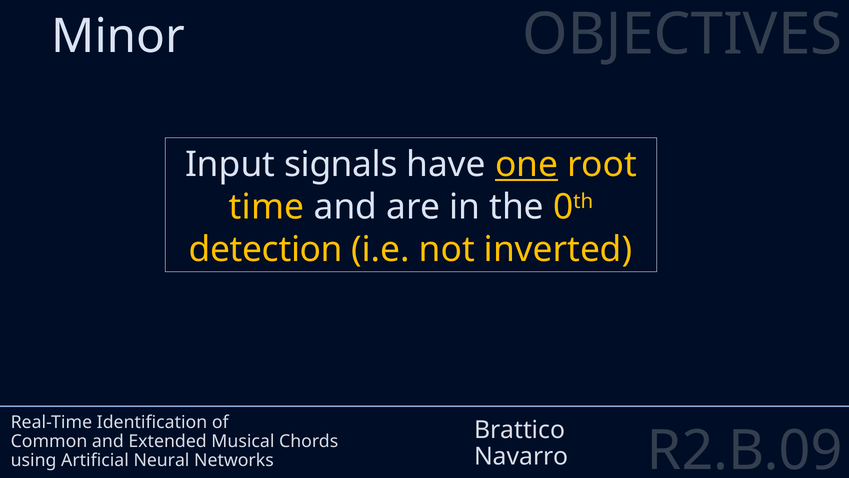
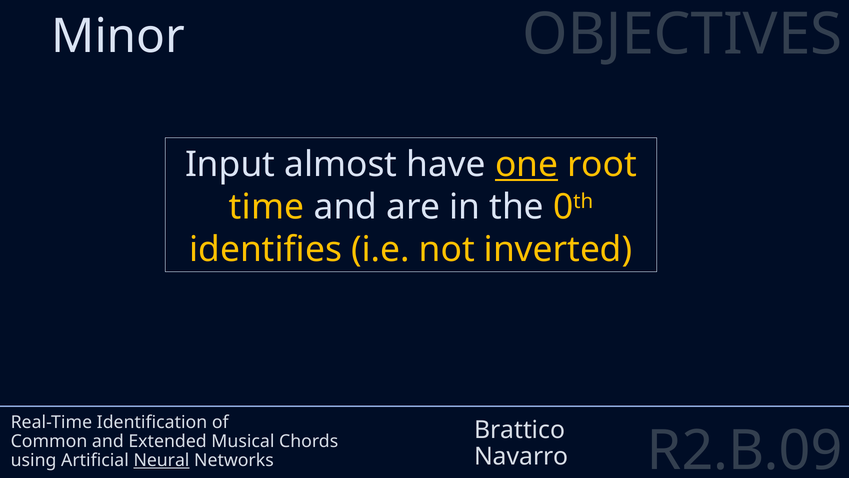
signals: signals -> almost
detection: detection -> identifies
Neural underline: none -> present
